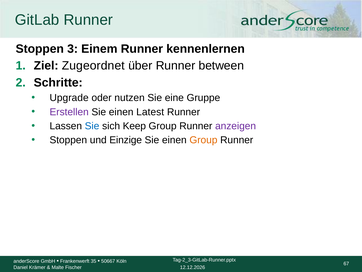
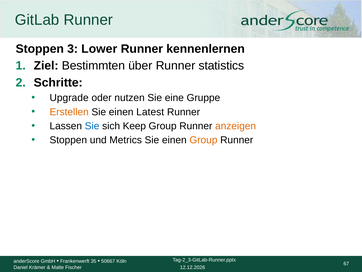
Einem: Einem -> Lower
Zugeordnet: Zugeordnet -> Bestimmten
between: between -> statistics
Erstellen colour: purple -> orange
anzeigen colour: purple -> orange
Einzige: Einzige -> Metrics
